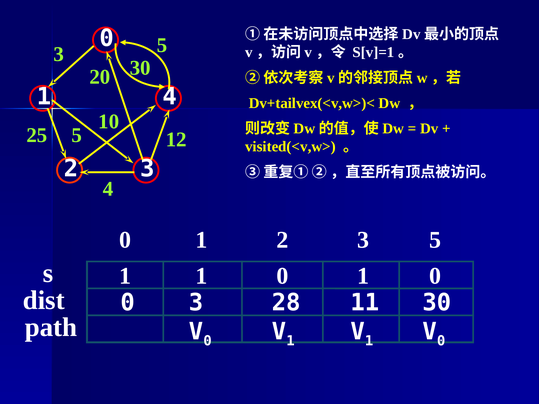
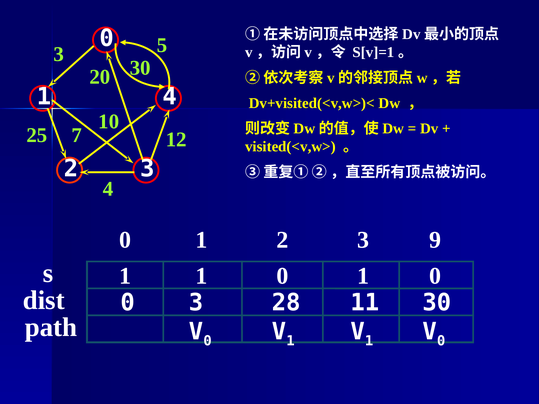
Dv+tailvex(<v,w>)<: Dv+tailvex(<v,w>)< -> Dv+visited(<v,w>)<
25 5: 5 -> 7
3 5: 5 -> 9
